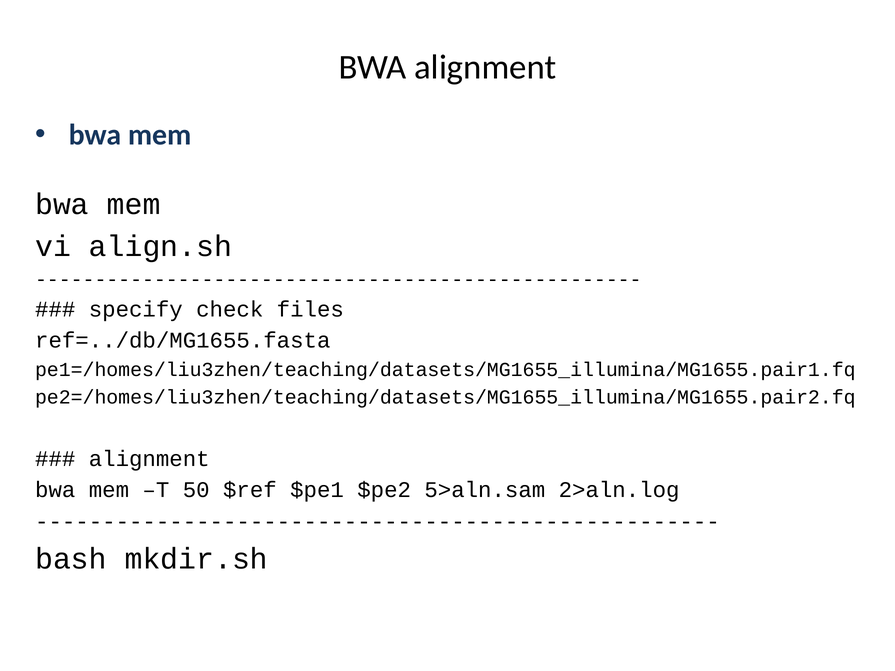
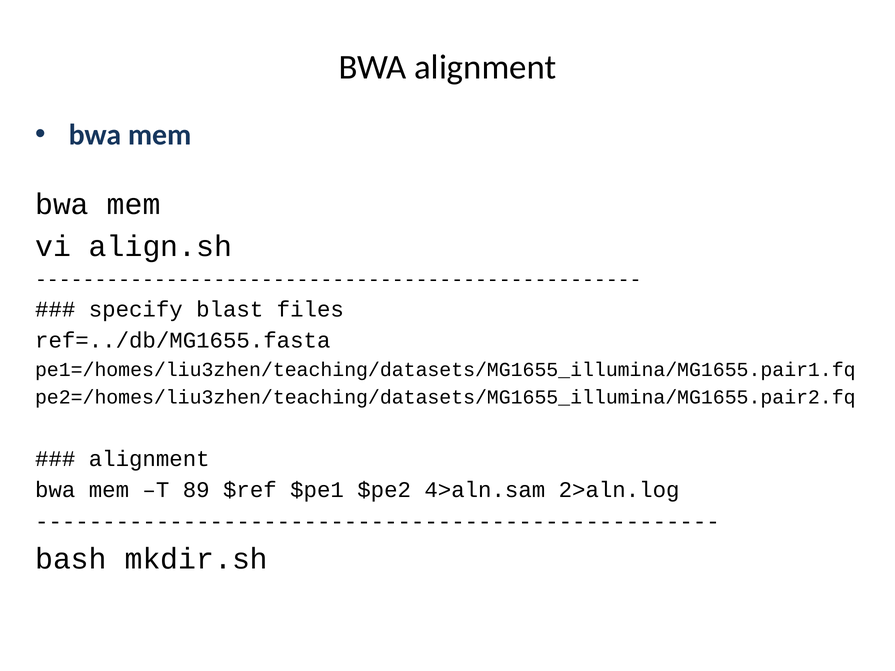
check: check -> blast
50: 50 -> 89
5>aln.sam: 5>aln.sam -> 4>aln.sam
